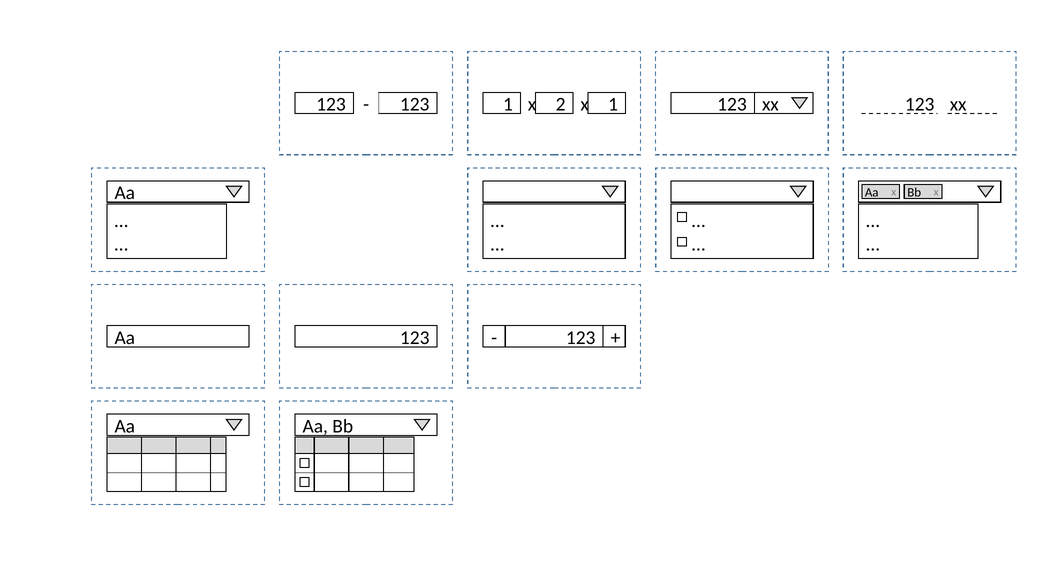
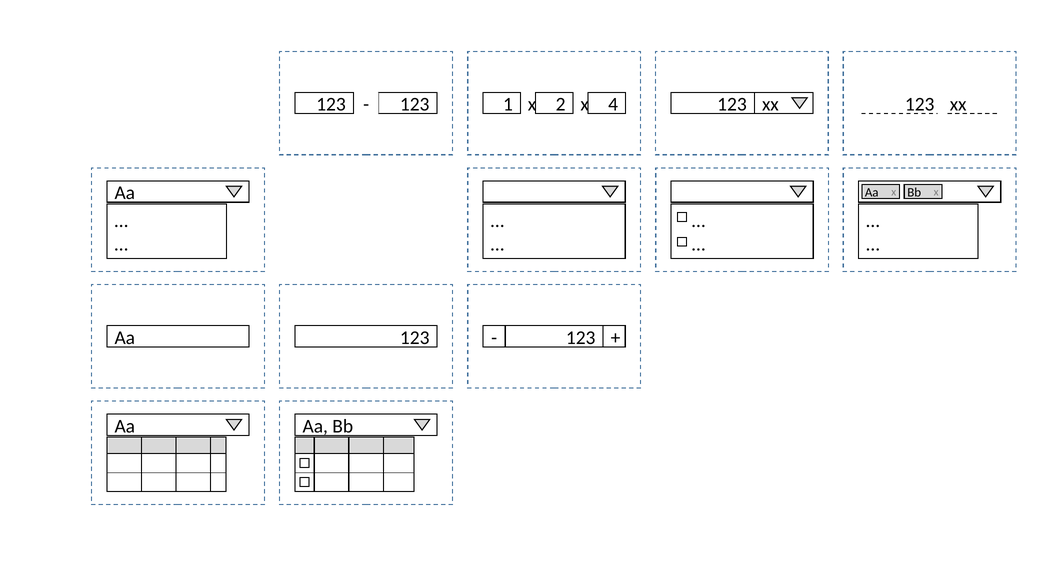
2 1: 1 -> 4
